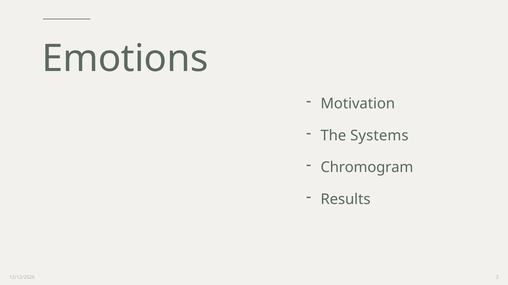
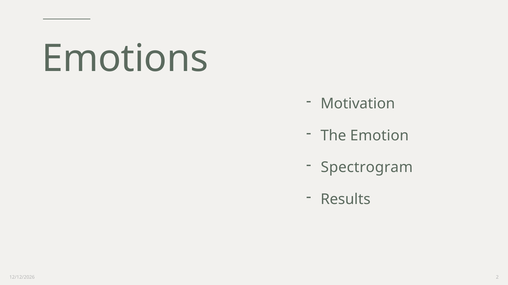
Systems: Systems -> Emotion
Chromogram: Chromogram -> Spectrogram
